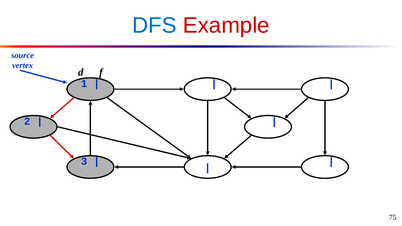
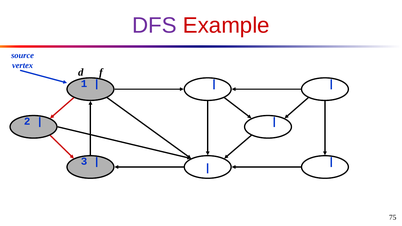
DFS colour: blue -> purple
